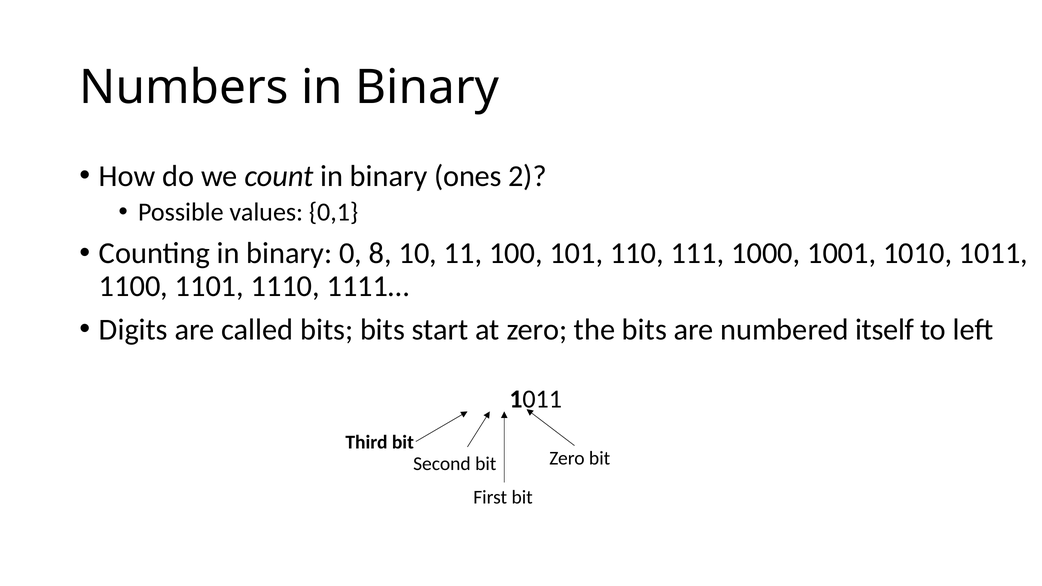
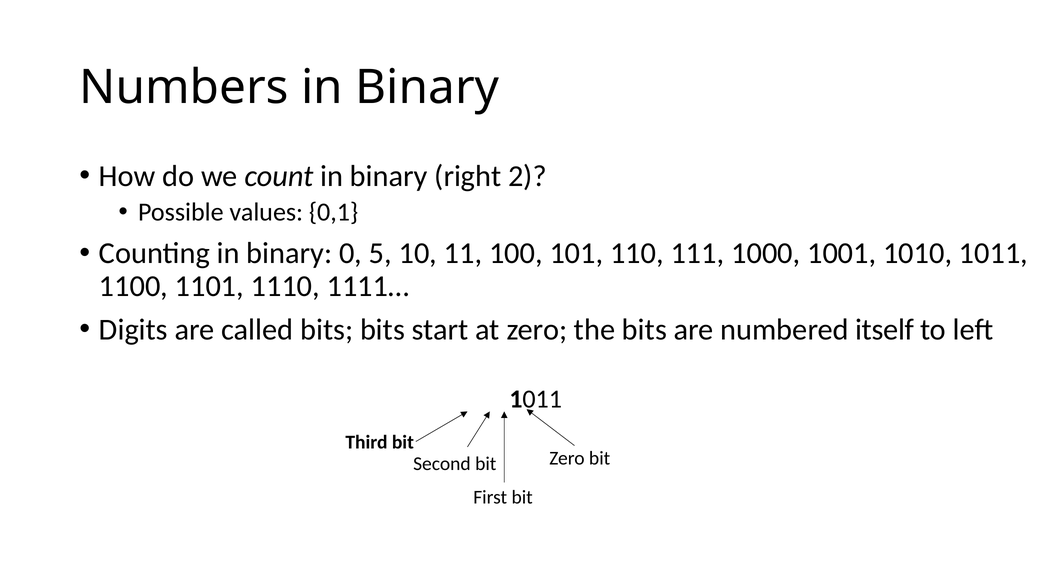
ones: ones -> right
8: 8 -> 5
